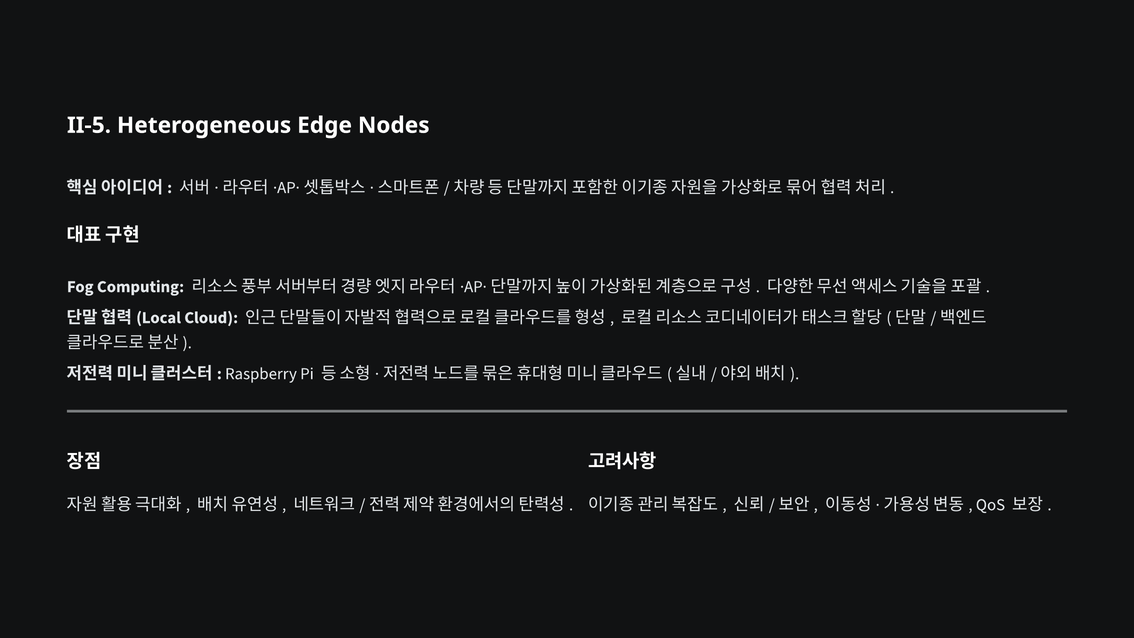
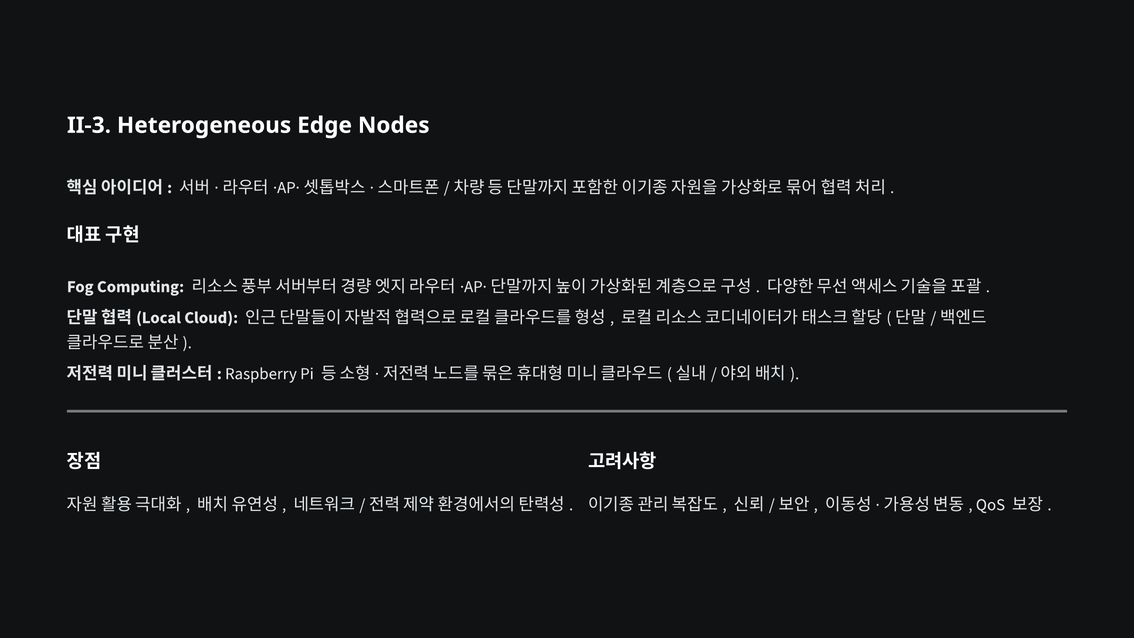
II-5: II-5 -> II-3
